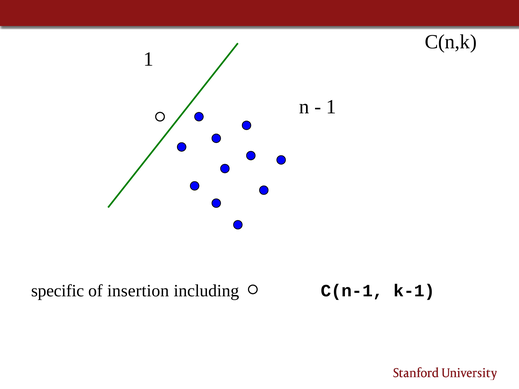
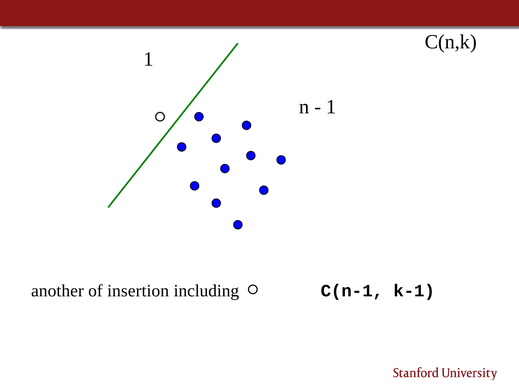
specific: specific -> another
